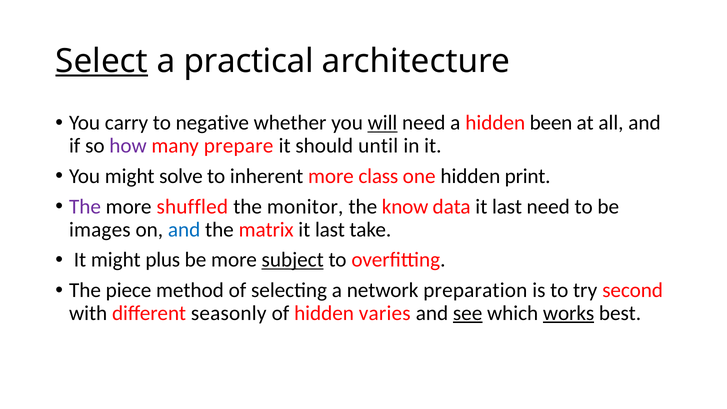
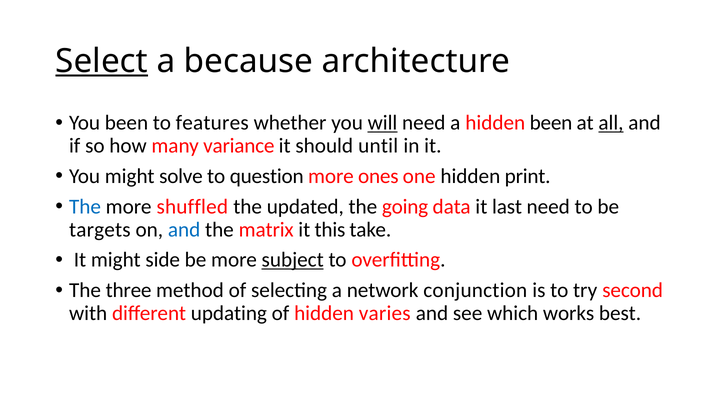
practical: practical -> because
You carry: carry -> been
negative: negative -> features
all underline: none -> present
how colour: purple -> black
prepare: prepare -> variance
inherent: inherent -> question
class: class -> ones
The at (85, 207) colour: purple -> blue
monitor: monitor -> updated
know: know -> going
images: images -> targets
last at (330, 229): last -> this
plus: plus -> side
piece: piece -> three
preparation: preparation -> conjunction
seasonly: seasonly -> updating
see underline: present -> none
works underline: present -> none
